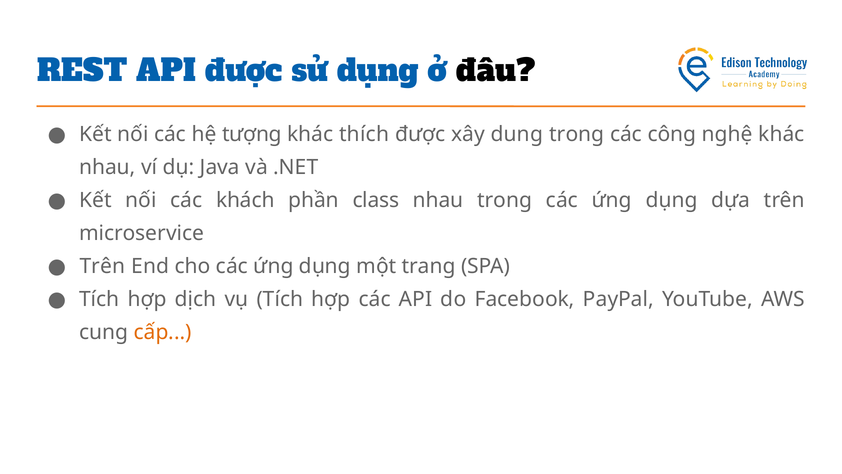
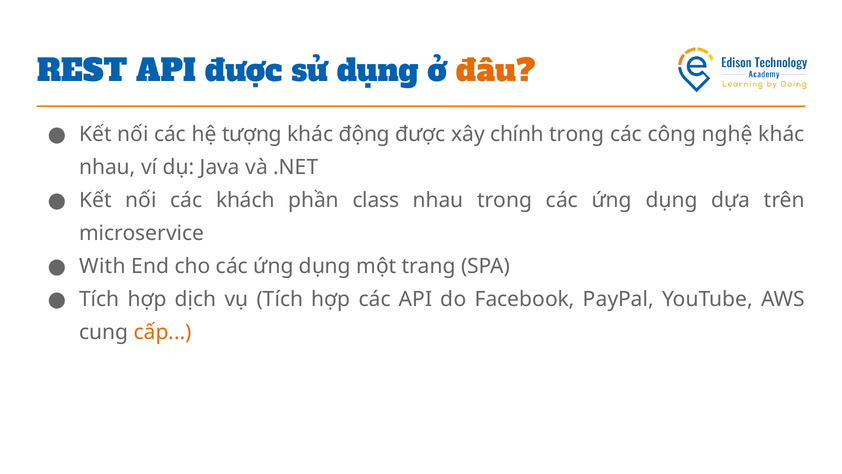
đâu colour: black -> orange
thích: thích -> động
dung: dung -> chính
Trên at (102, 266): Trên -> With
